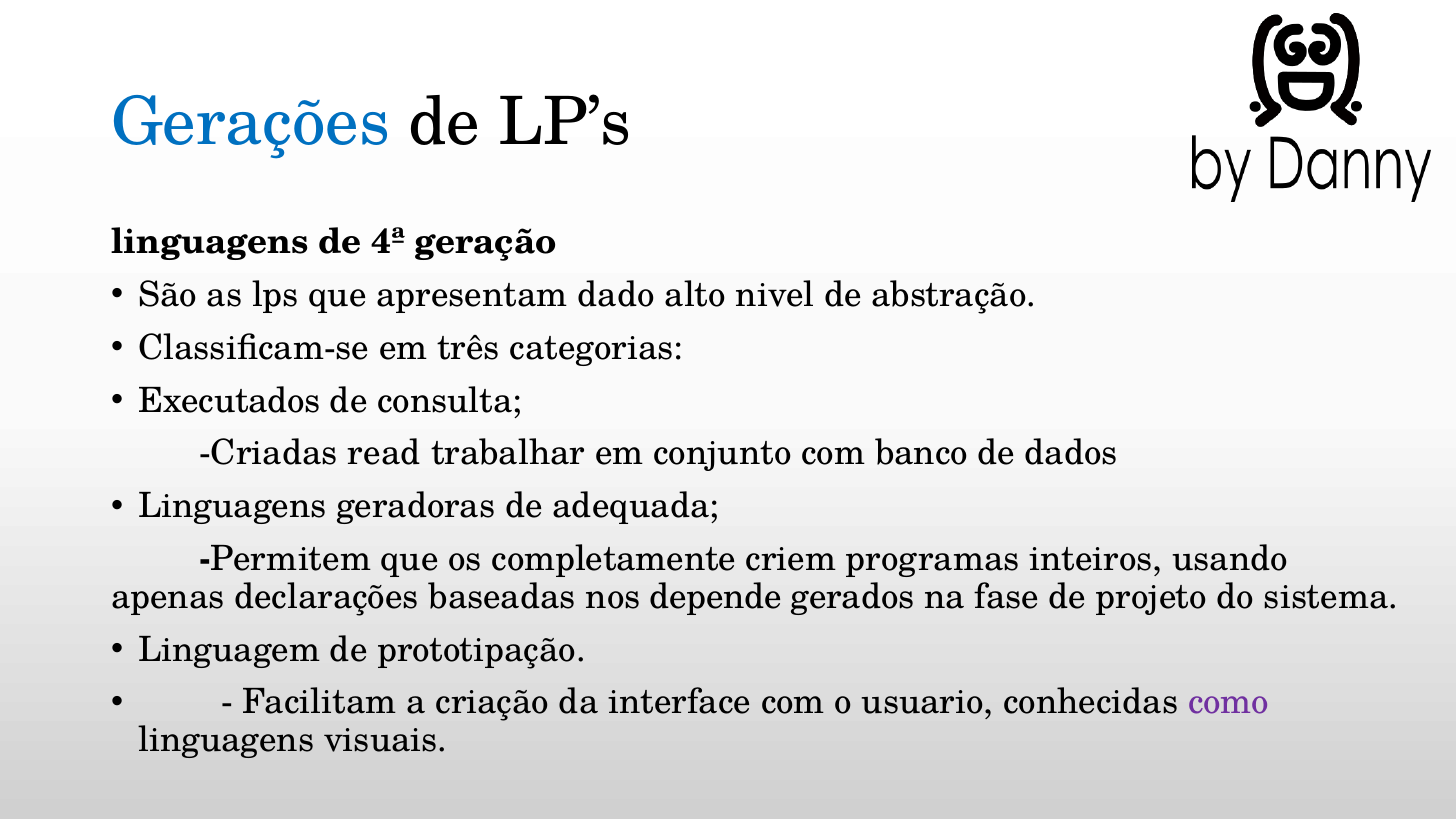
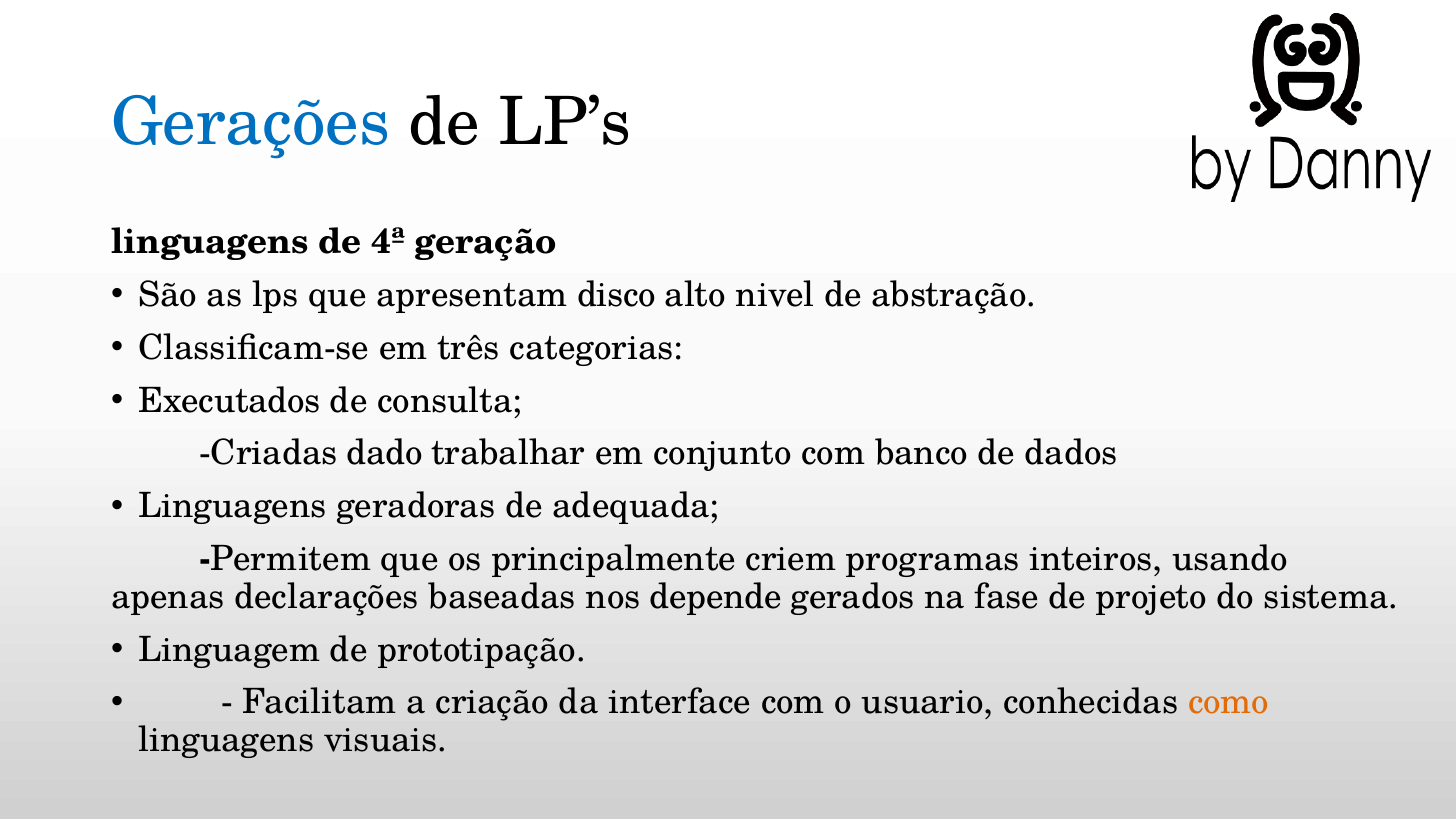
dado: dado -> disco
read: read -> dado
completamente: completamente -> principalmente
como colour: purple -> orange
